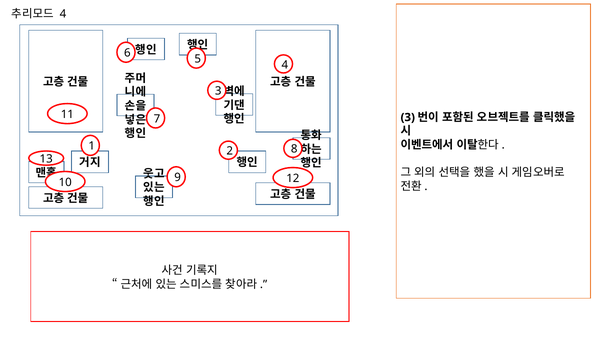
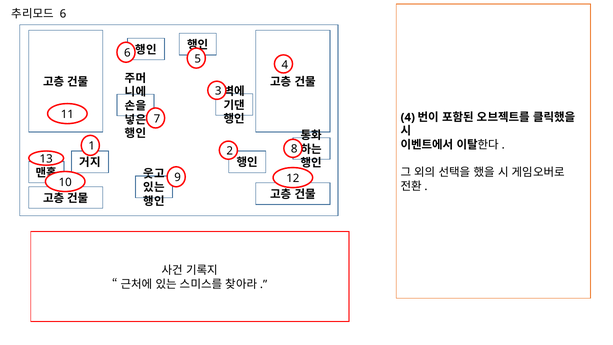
4 at (63, 14): 4 -> 6
3 at (408, 117): 3 -> 4
